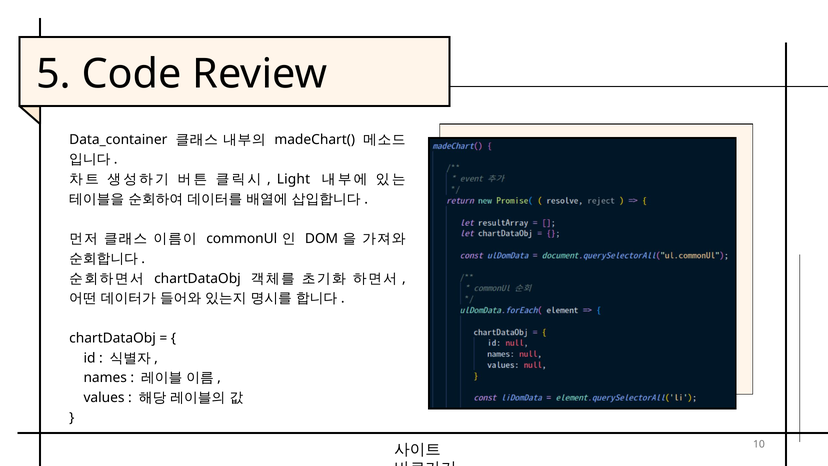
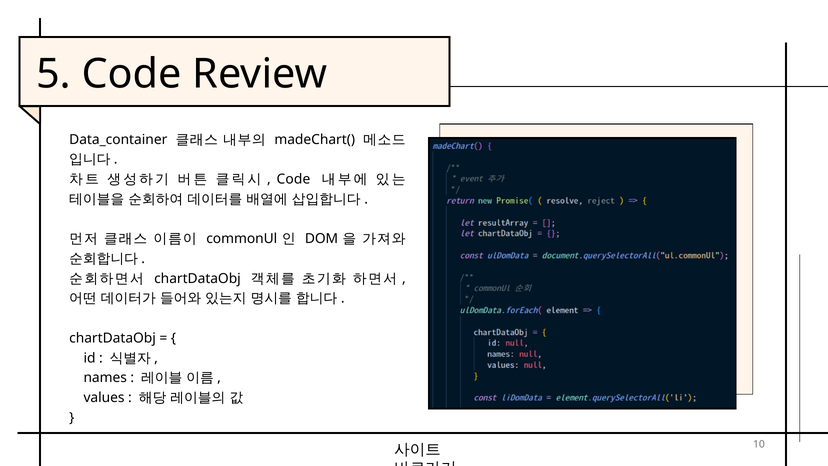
Light at (293, 179): Light -> Code
